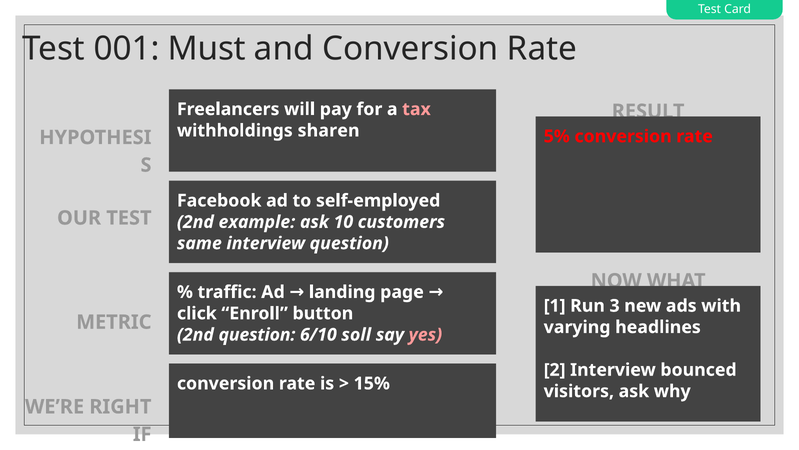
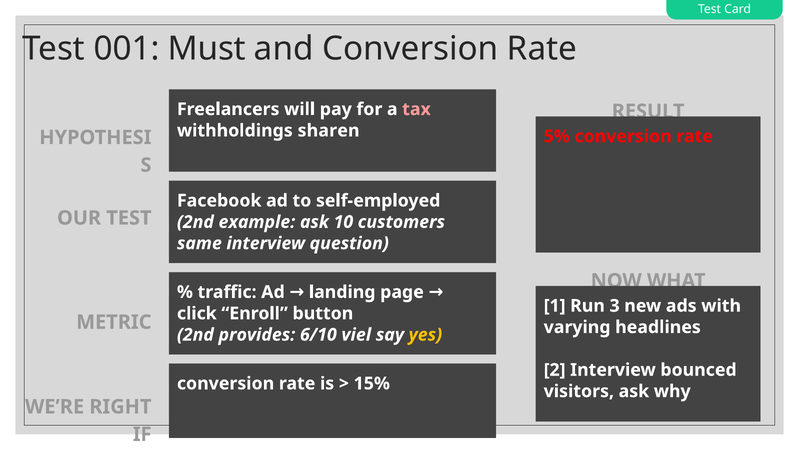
2nd question: question -> provides
soll: soll -> viel
yes colour: pink -> yellow
